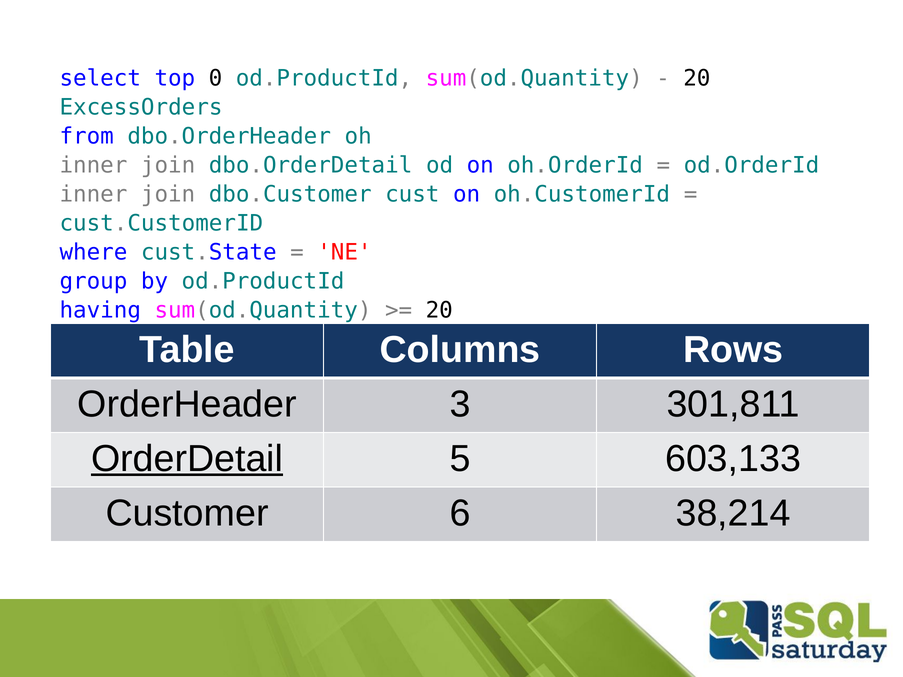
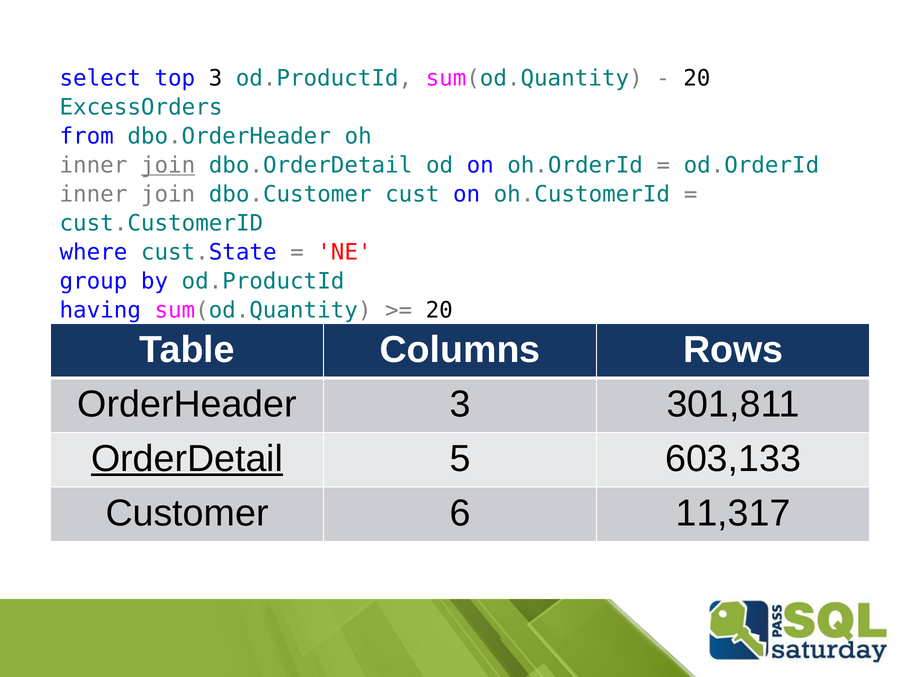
top 0: 0 -> 3
join at (168, 165) underline: none -> present
38,214: 38,214 -> 11,317
